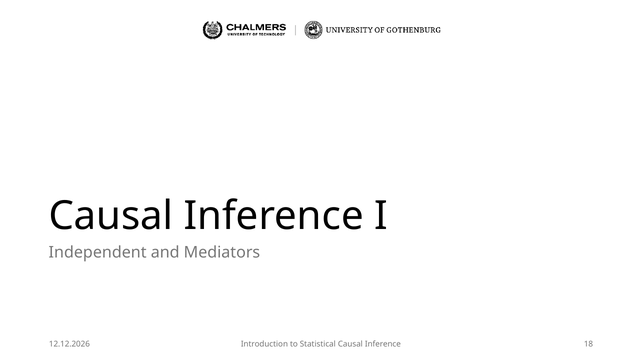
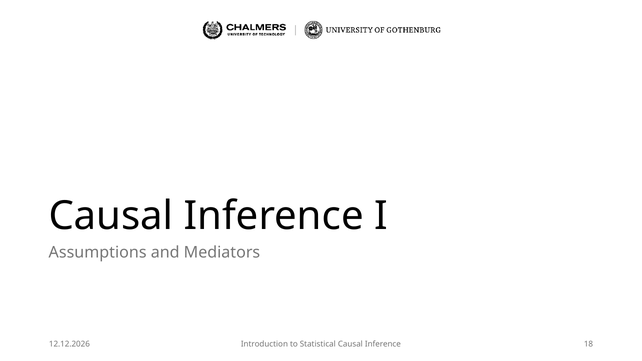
Independent: Independent -> Assumptions
